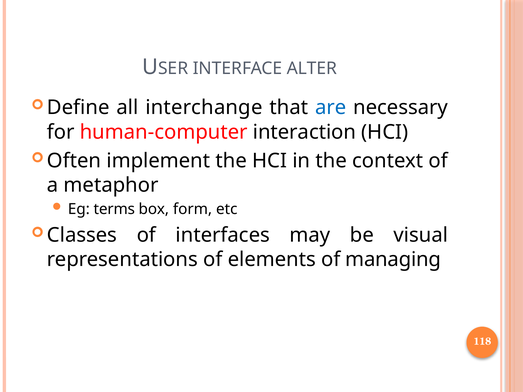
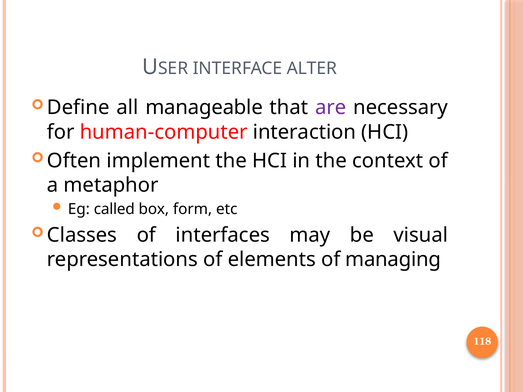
interchange: interchange -> manageable
are colour: blue -> purple
terms: terms -> called
